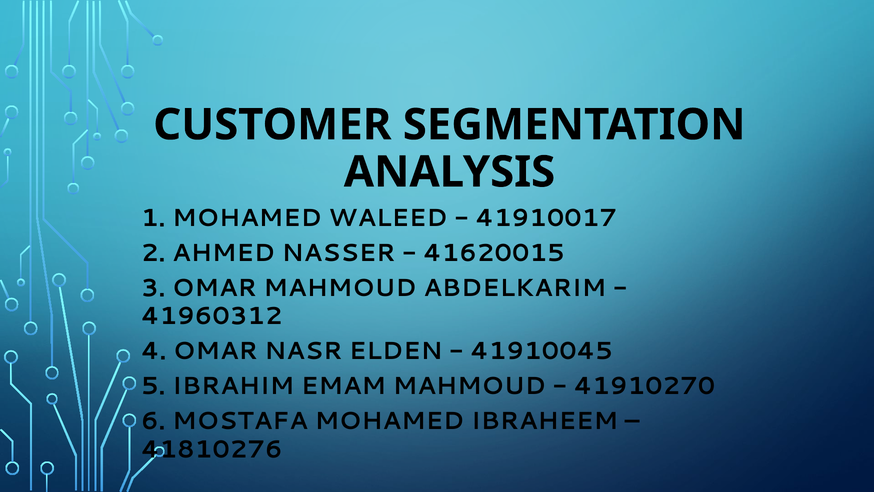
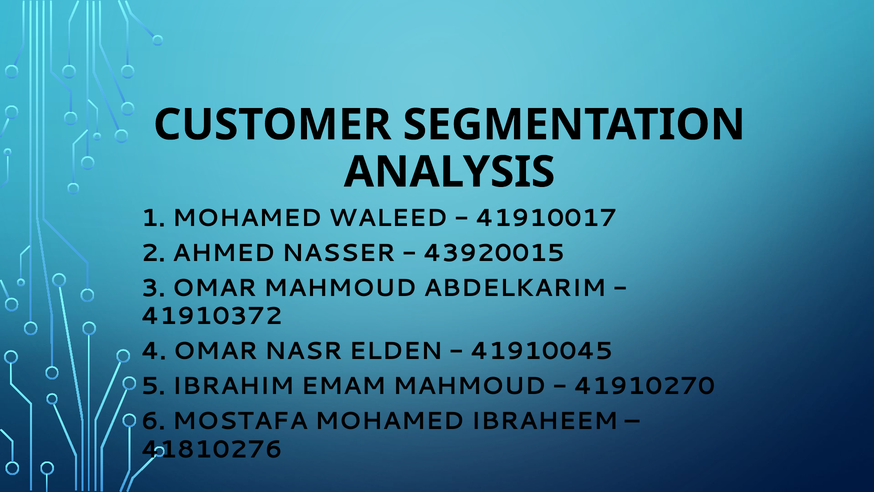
41620015: 41620015 -> 43920015
41960312: 41960312 -> 41910372
